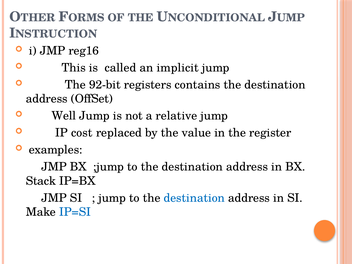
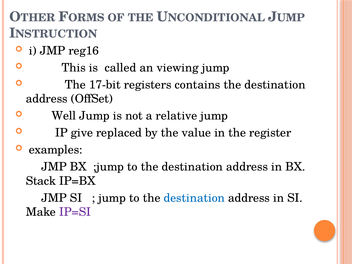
implicit: implicit -> viewing
92-bit: 92-bit -> 17-bit
cost: cost -> give
IP=SI colour: blue -> purple
